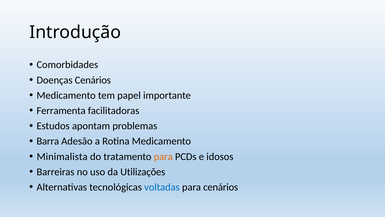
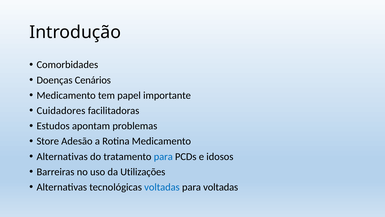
Ferramenta: Ferramenta -> Cuidadores
Barra: Barra -> Store
Minimalista at (62, 156): Minimalista -> Alternativas
para at (163, 156) colour: orange -> blue
para cenários: cenários -> voltadas
